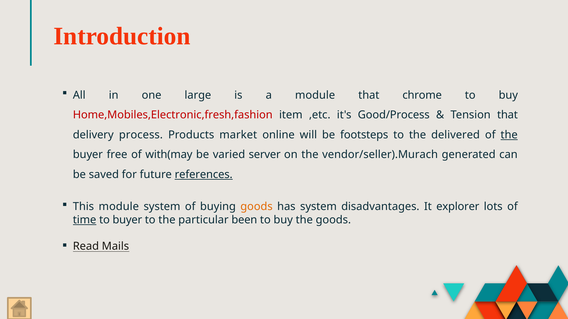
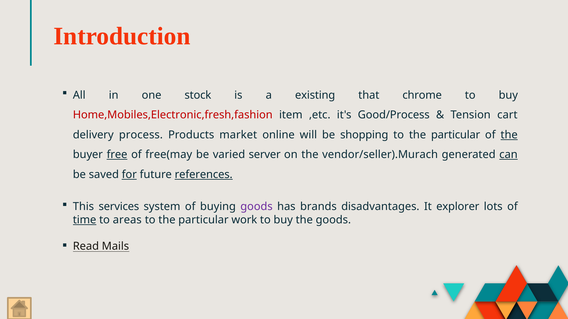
large: large -> stock
a module: module -> existing
Tension that: that -> cart
footsteps: footsteps -> shopping
delivered at (456, 135): delivered -> particular
free underline: none -> present
with(may: with(may -> free(may
can underline: none -> present
for underline: none -> present
This module: module -> services
goods at (257, 207) colour: orange -> purple
has system: system -> brands
to buyer: buyer -> areas
been: been -> work
